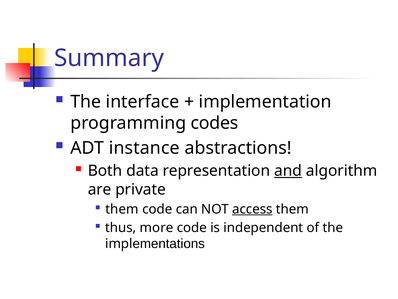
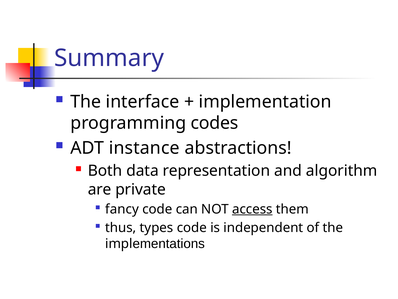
and underline: present -> none
them at (122, 209): them -> fancy
more: more -> types
